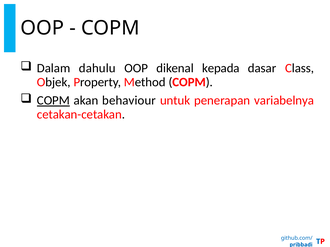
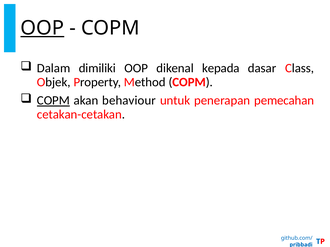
OOP at (42, 28) underline: none -> present
dahulu: dahulu -> dimiliki
variabelnya: variabelnya -> pemecahan
